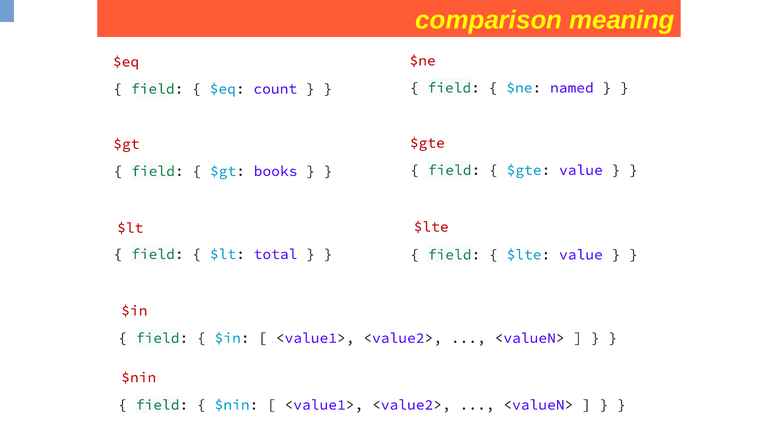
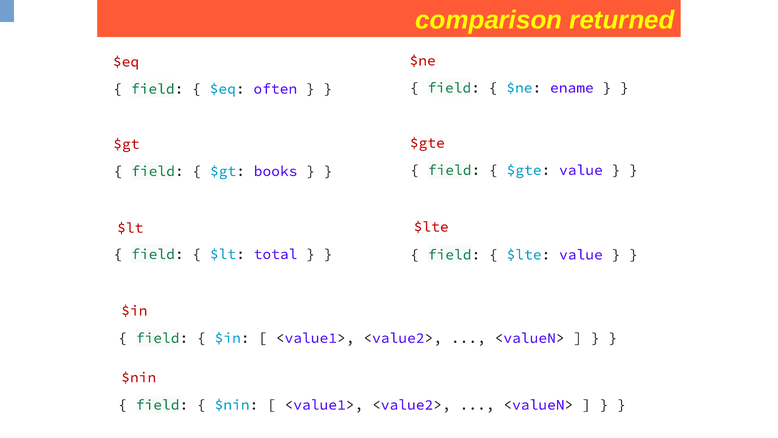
meaning: meaning -> returned
named: named -> ename
count: count -> often
